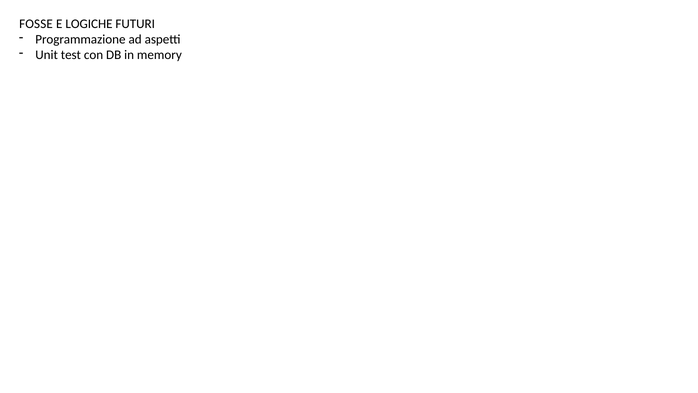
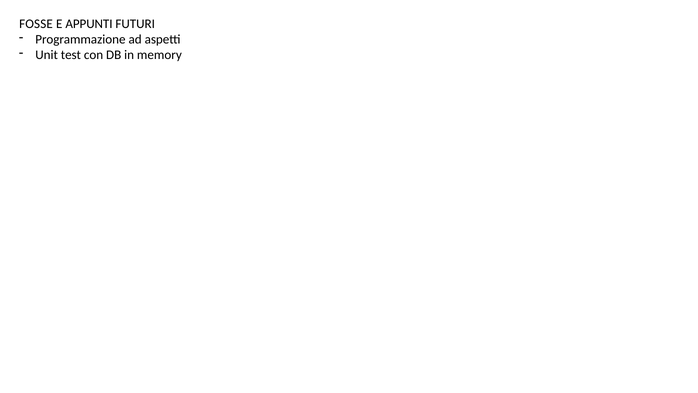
LOGICHE: LOGICHE -> APPUNTI
